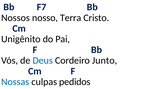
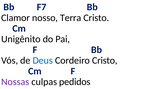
Nossos: Nossos -> Clamor
Cordeiro Junto: Junto -> Cristo
Nossas colour: blue -> purple
